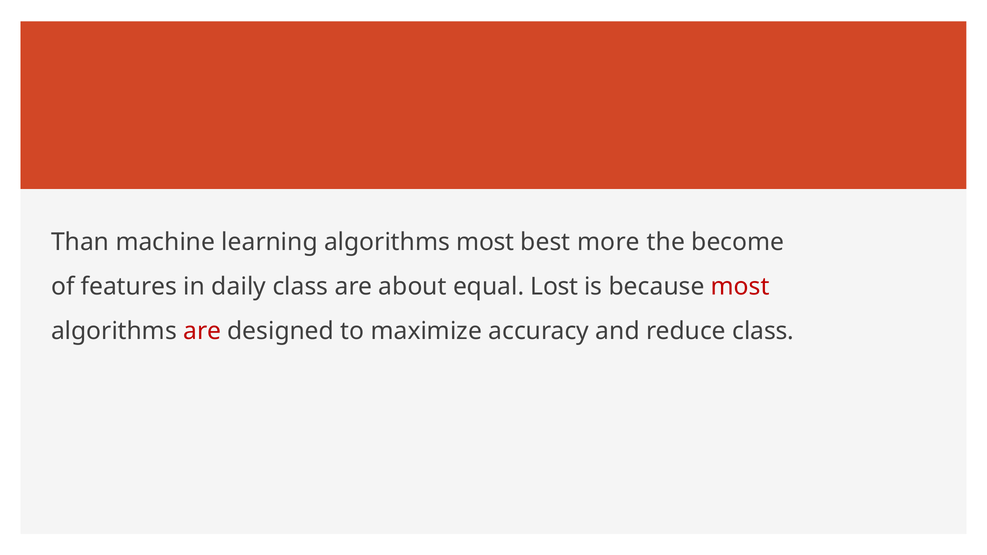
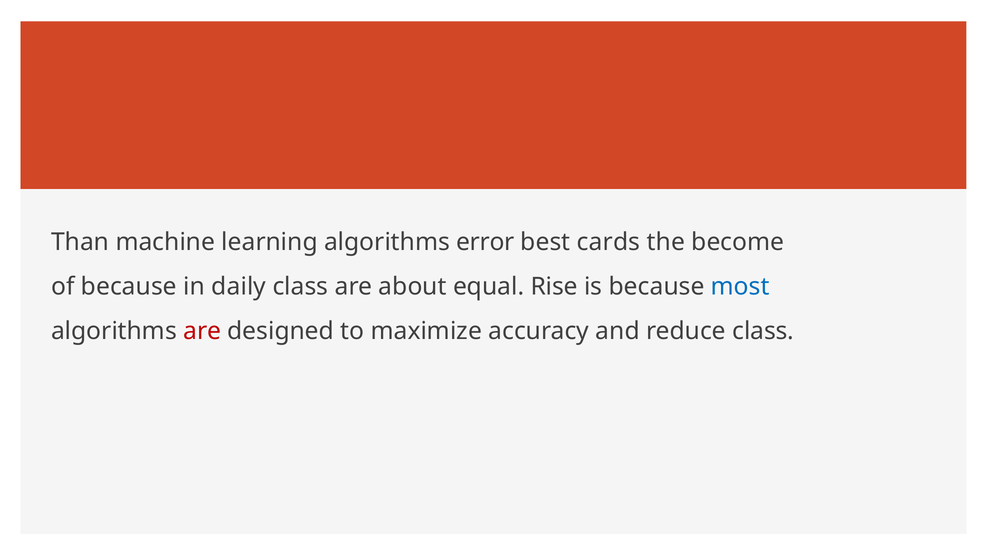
algorithms most: most -> error
more: more -> cards
of features: features -> because
Lost: Lost -> Rise
most at (740, 287) colour: red -> blue
